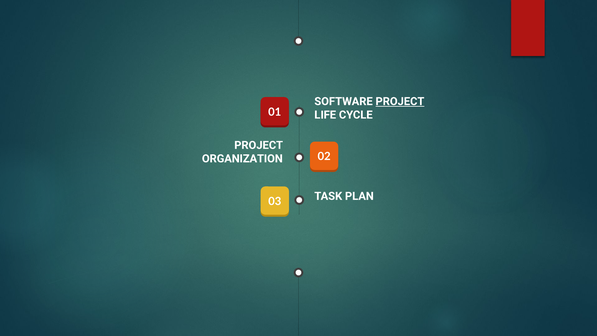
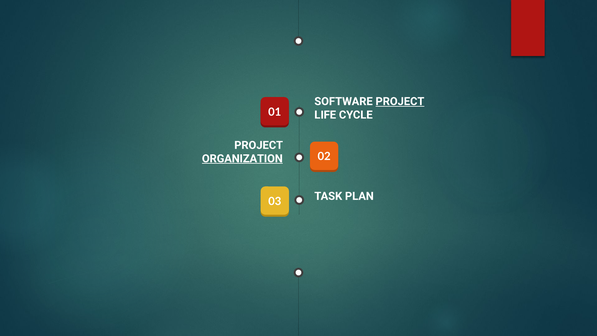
ORGANIZATION underline: none -> present
